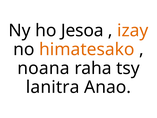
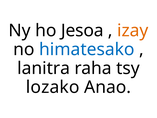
himatesako colour: orange -> blue
noana: noana -> lanitra
lanitra: lanitra -> lozako
